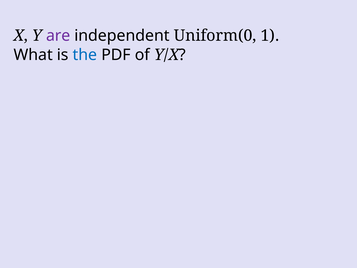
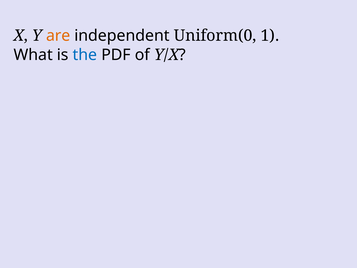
are colour: purple -> orange
